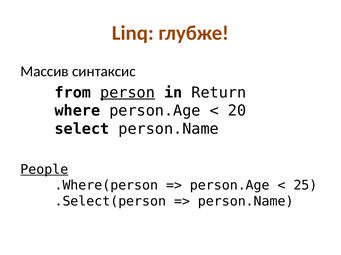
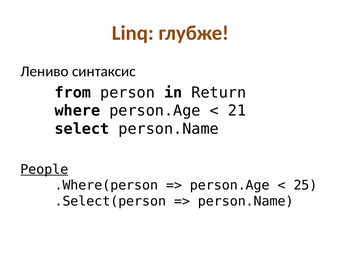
Массив: Массив -> Лениво
person underline: present -> none
20: 20 -> 21
